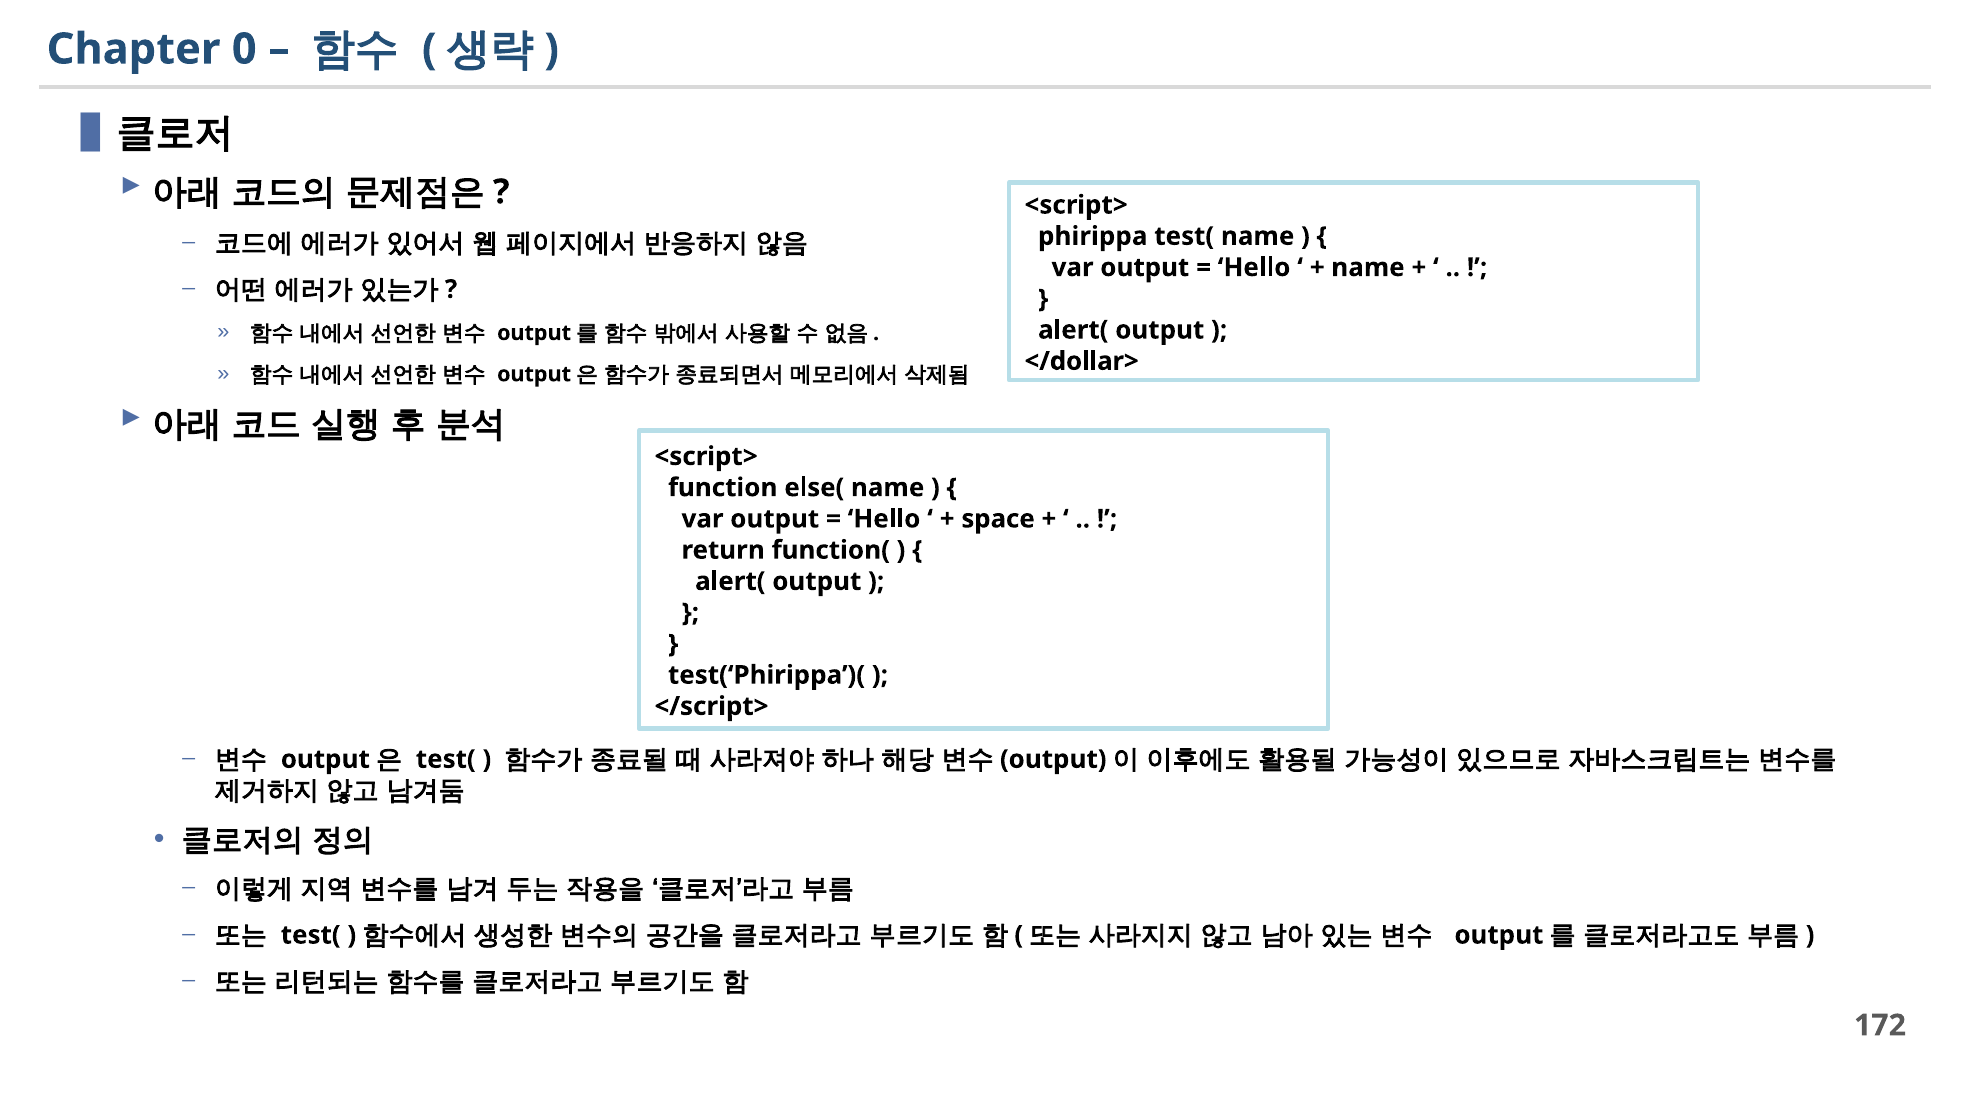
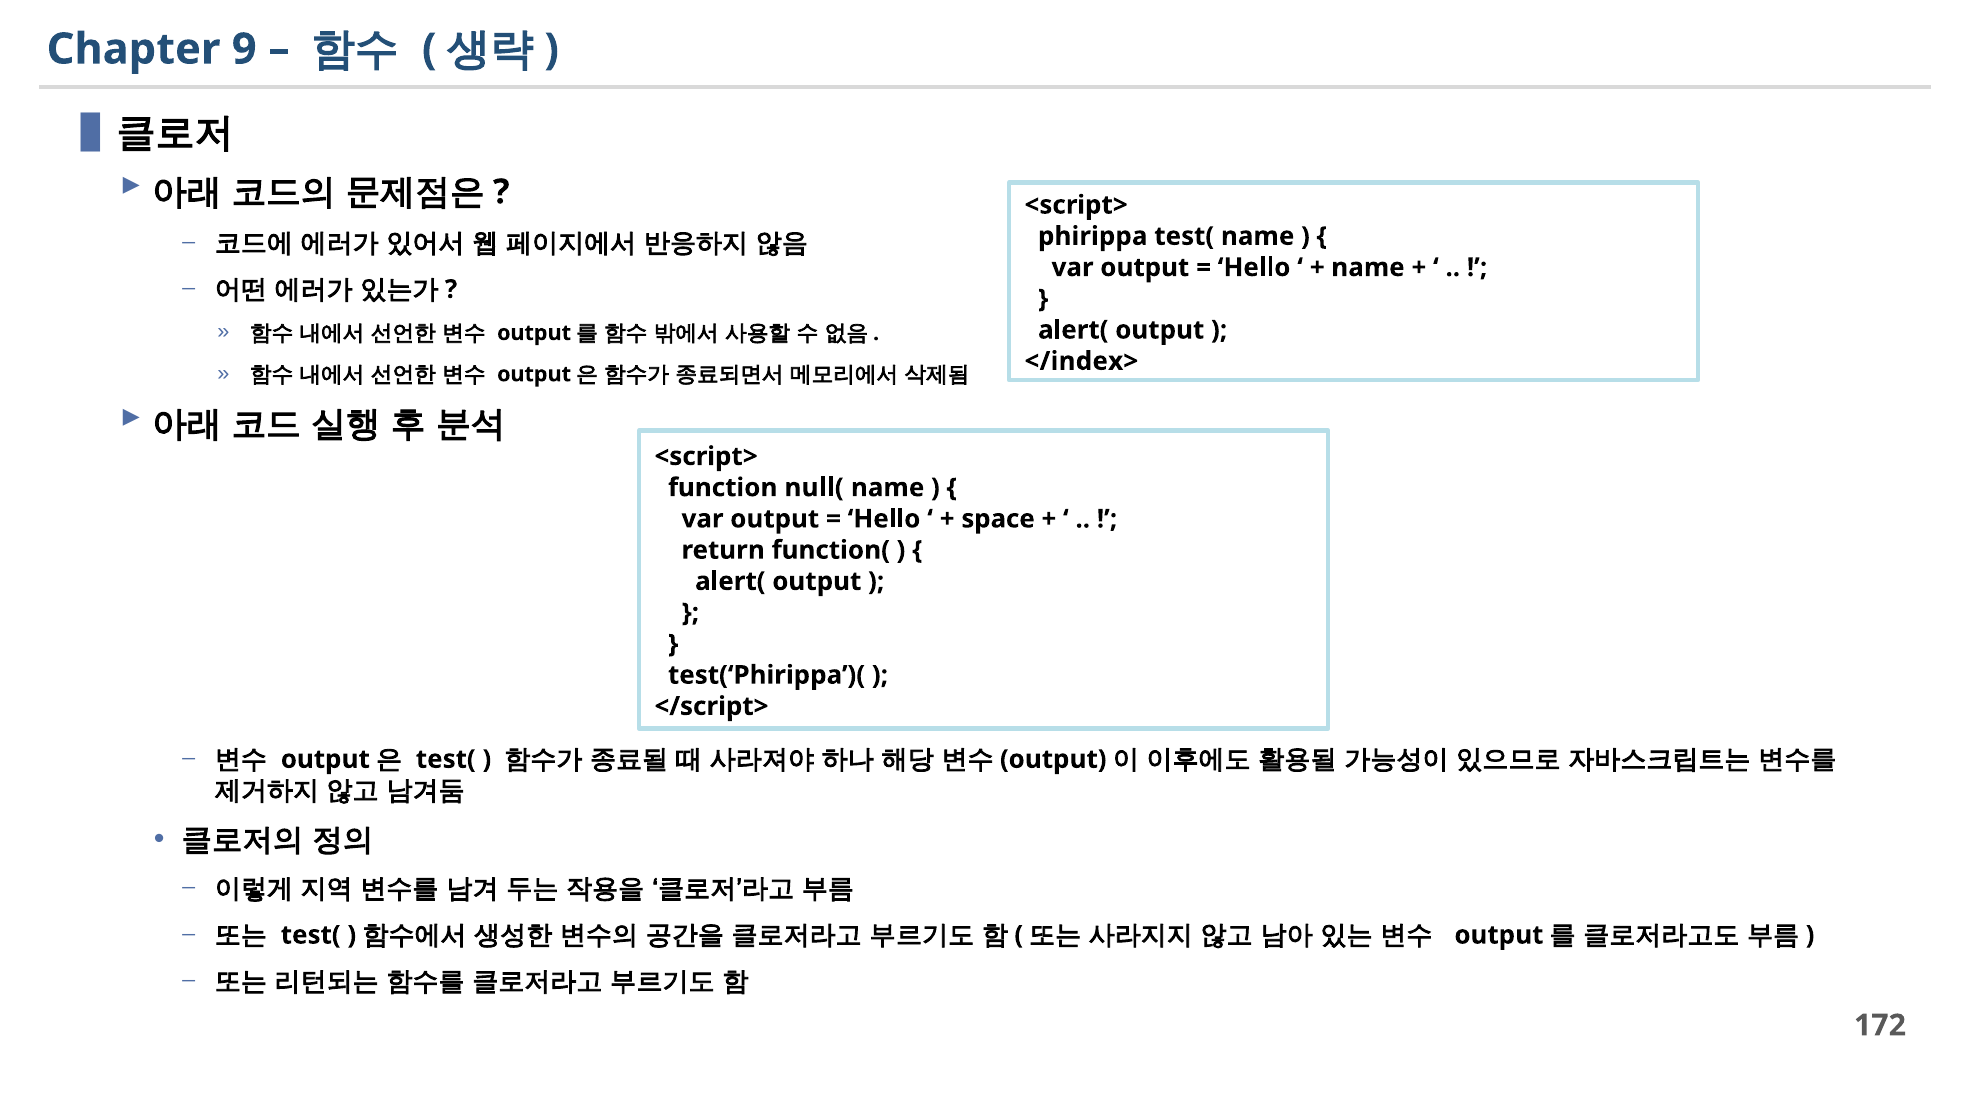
0: 0 -> 9
</dollar>: </dollar> -> </index>
else(: else( -> null(
